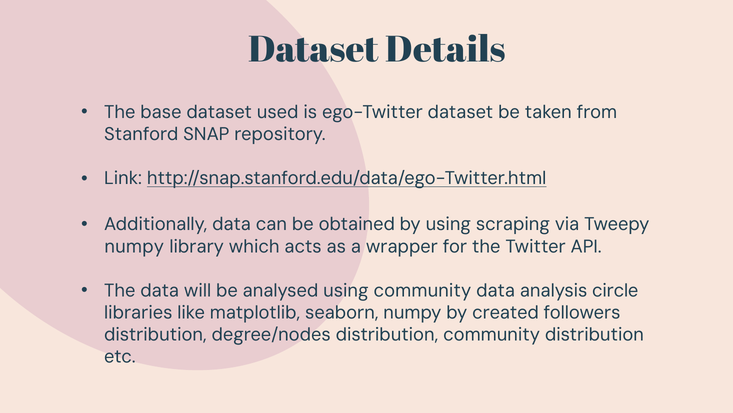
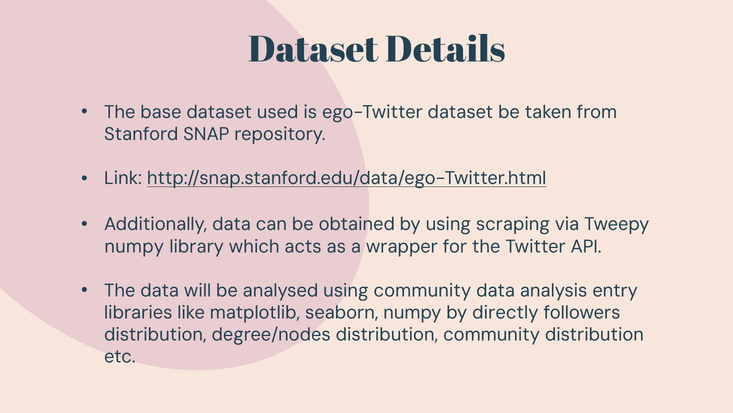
circle: circle -> entry
created: created -> directly
